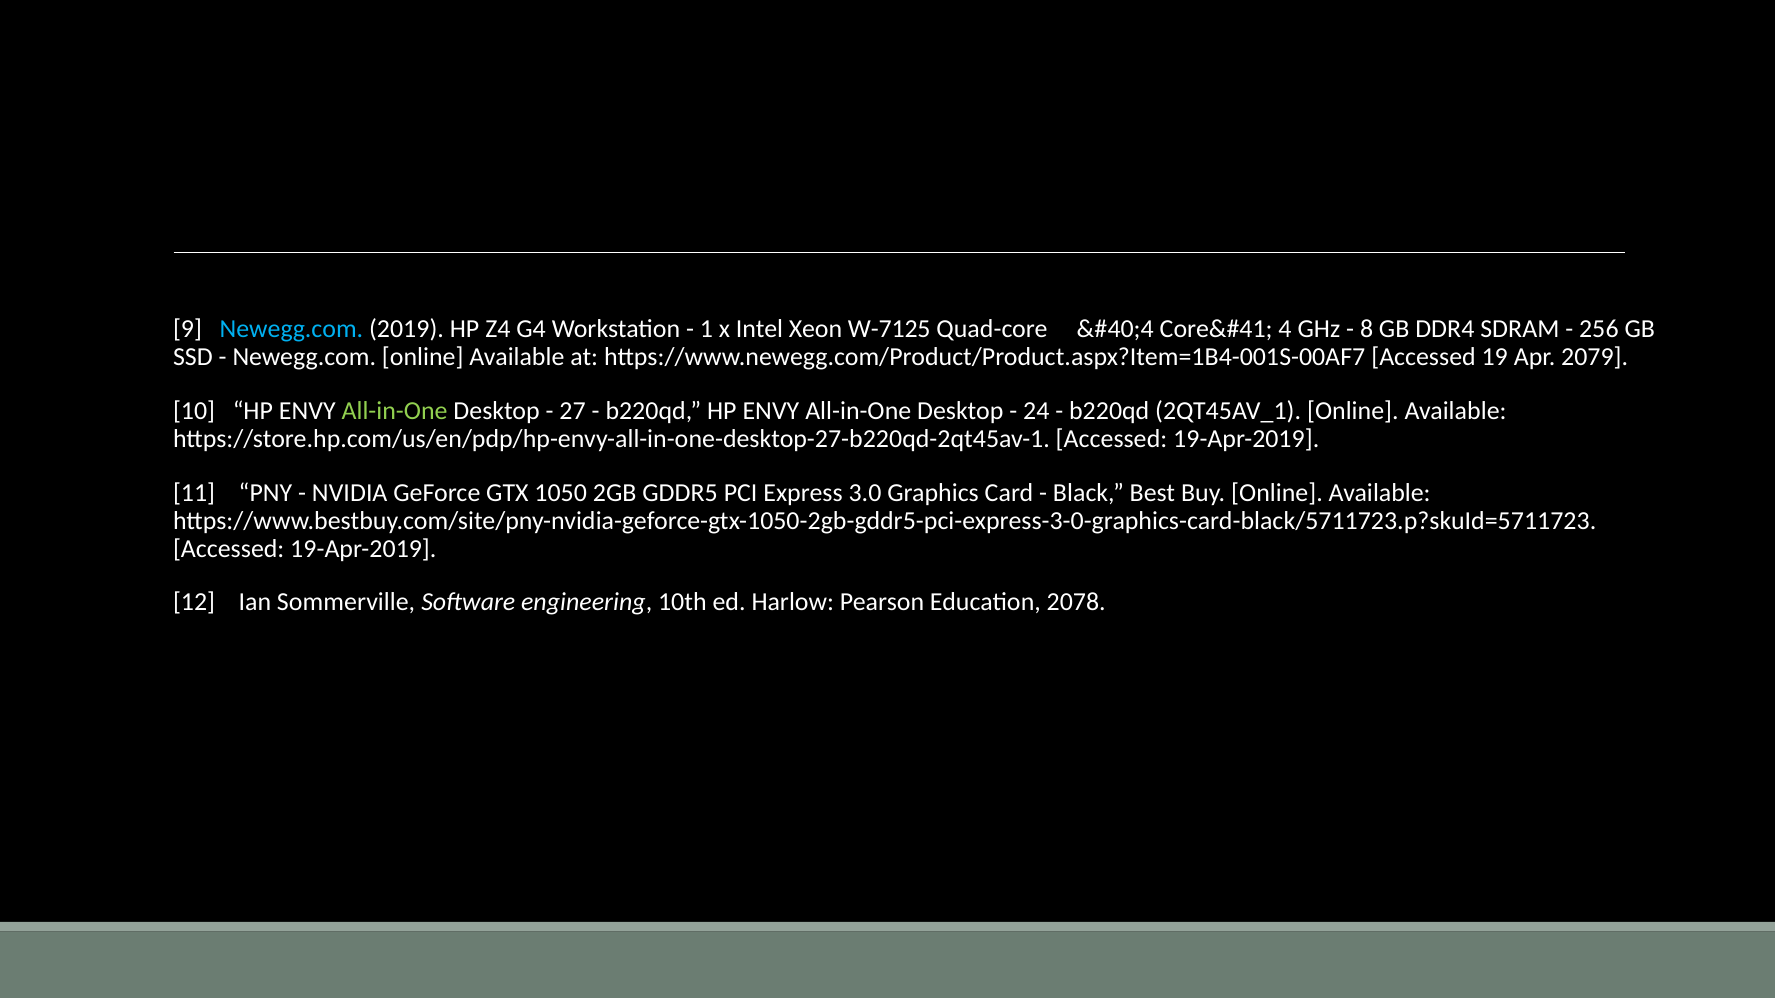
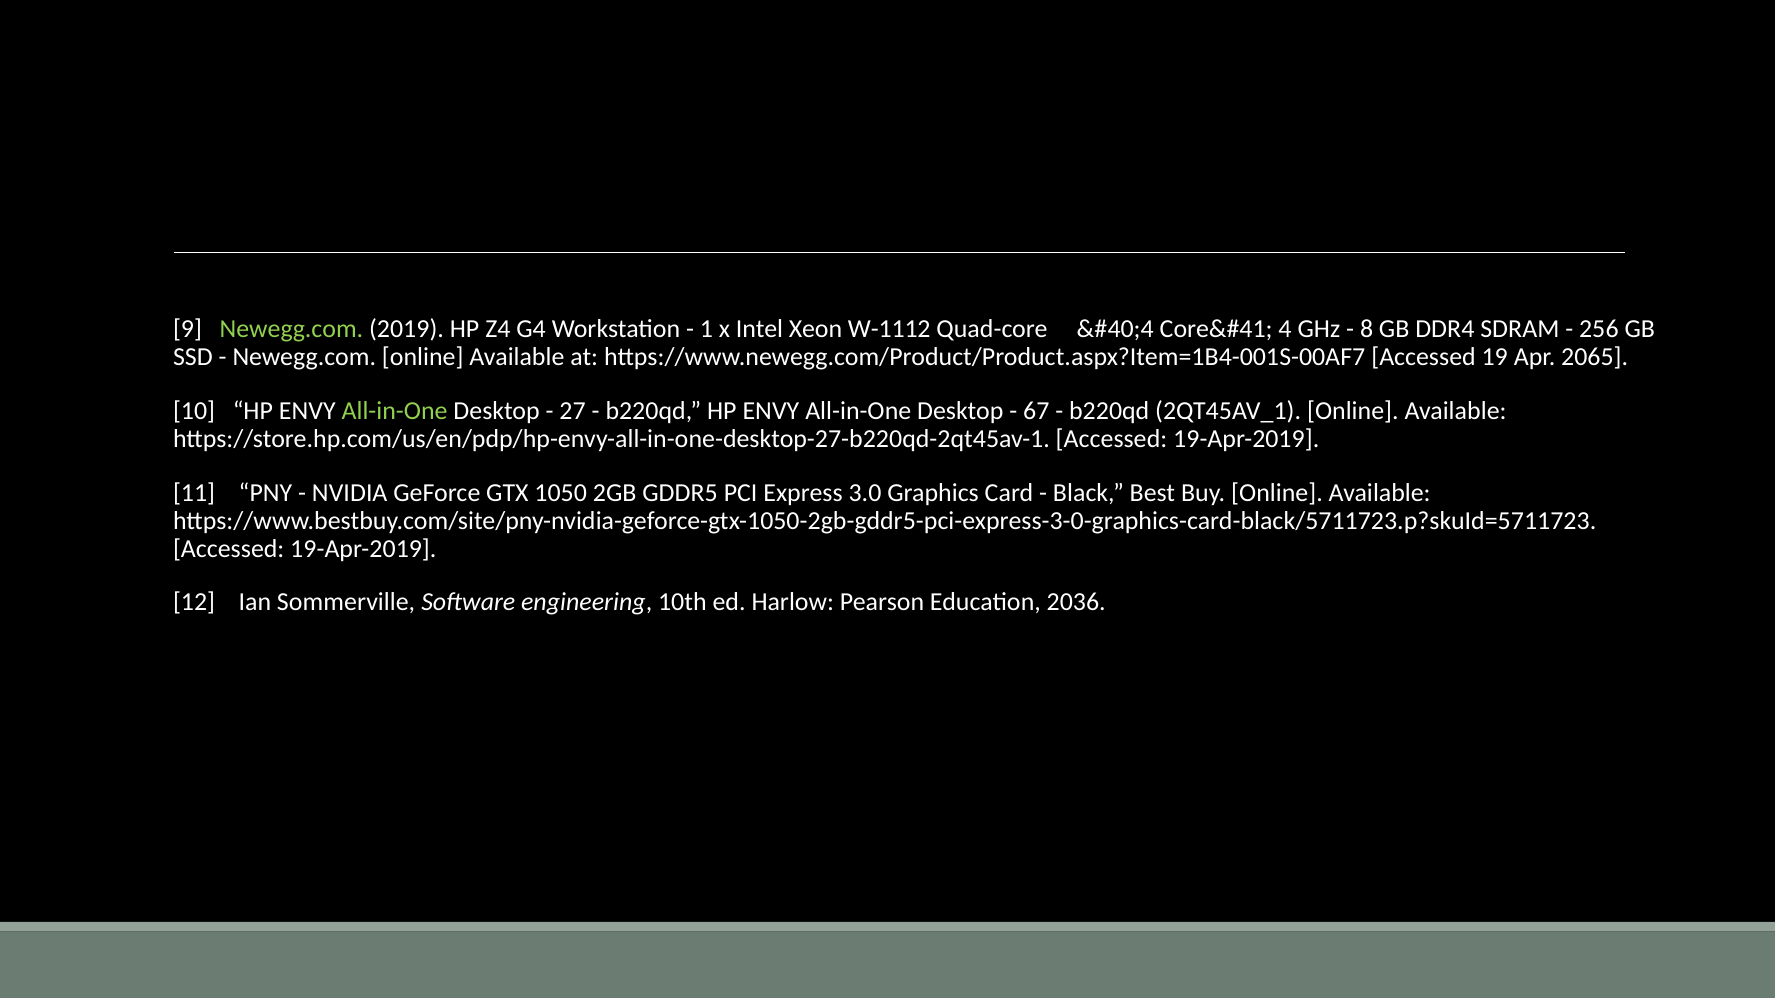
Newegg.com at (291, 329) colour: light blue -> light green
W-7125: W-7125 -> W-1112
2079: 2079 -> 2065
24: 24 -> 67
2078: 2078 -> 2036
